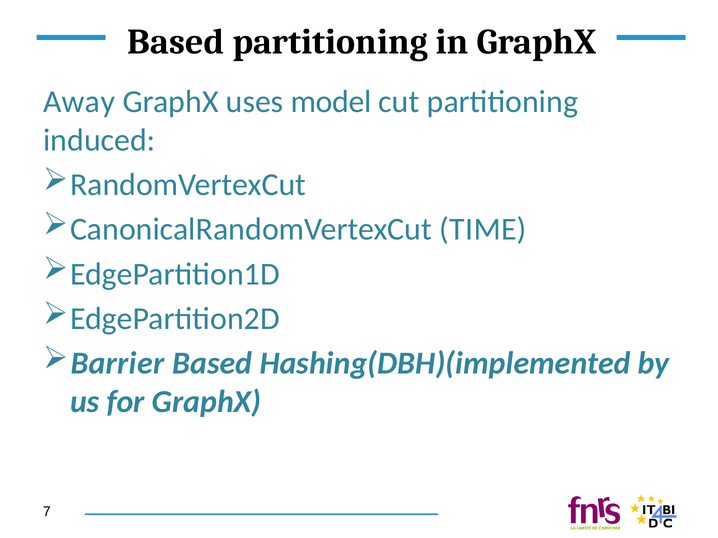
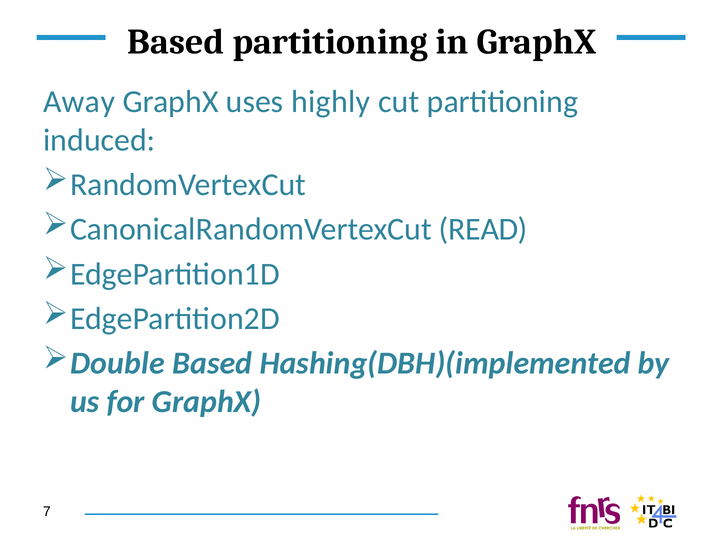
model: model -> highly
TIME: TIME -> READ
Barrier: Barrier -> Double
